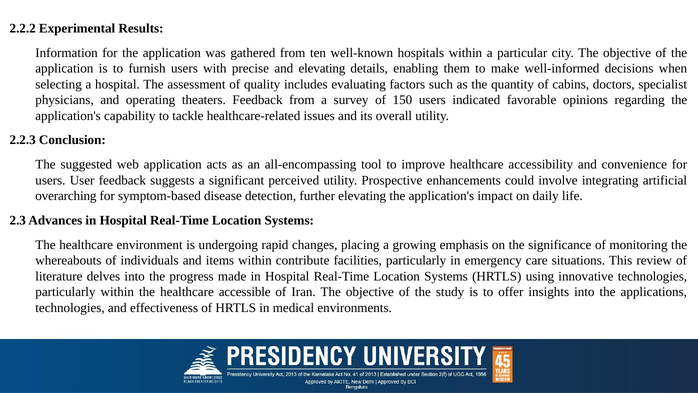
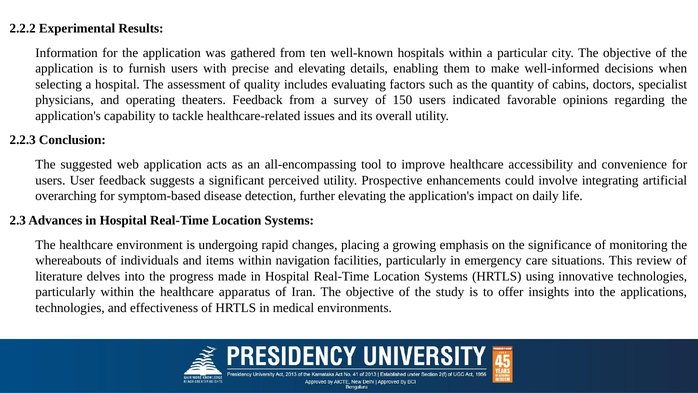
contribute: contribute -> navigation
accessible: accessible -> apparatus
